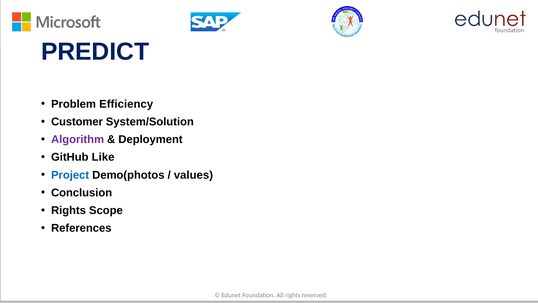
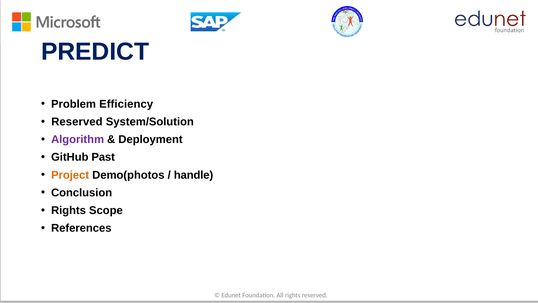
Customer at (77, 122): Customer -> Reserved
Like: Like -> Past
Project colour: blue -> orange
values: values -> handle
